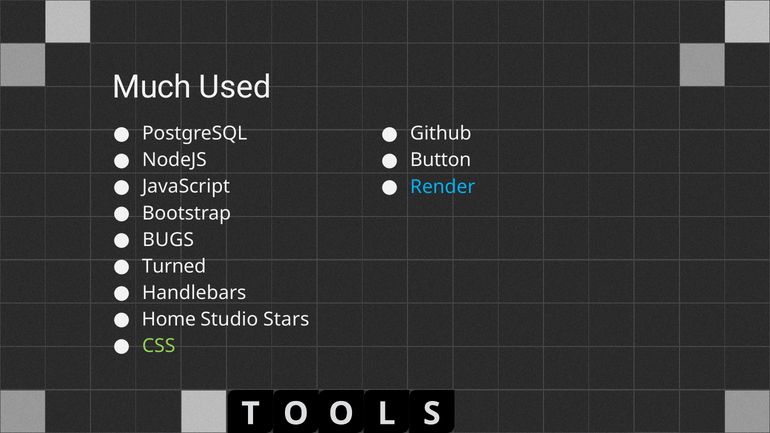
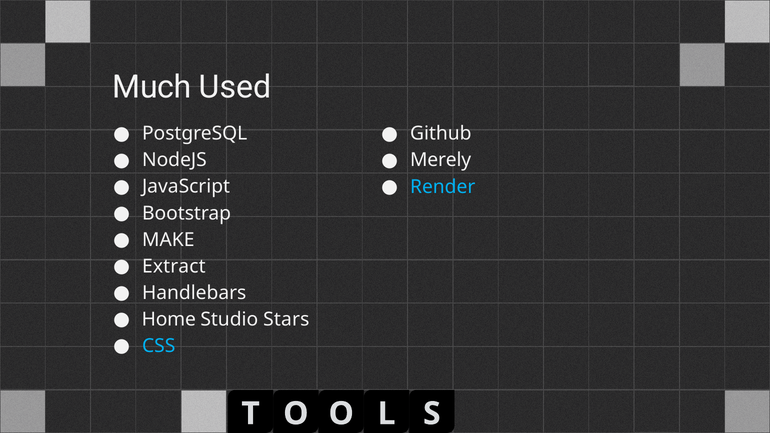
Button: Button -> Merely
BUGS: BUGS -> MAKE
Turned: Turned -> Extract
CSS colour: light green -> light blue
